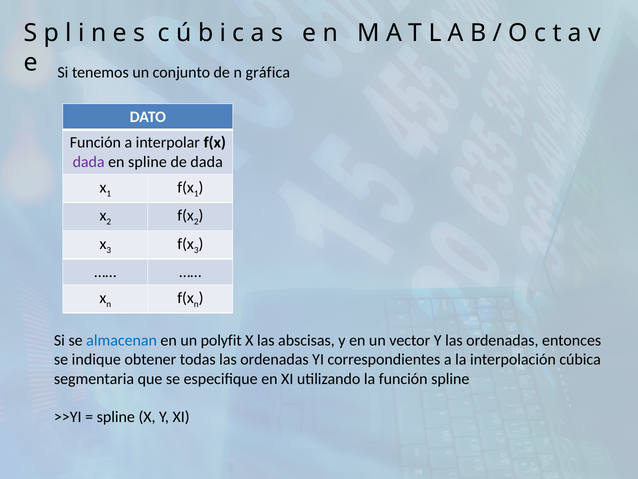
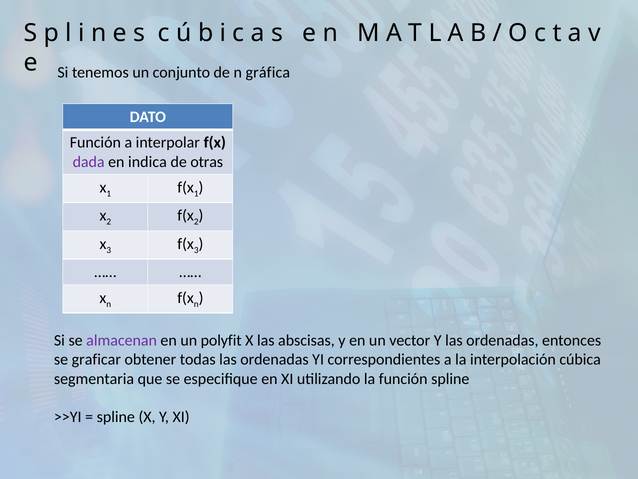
en spline: spline -> indica
de dada: dada -> otras
almacenan colour: blue -> purple
indique: indique -> graficar
